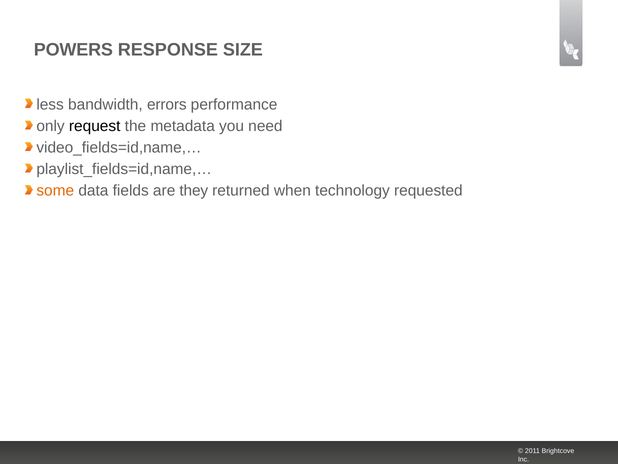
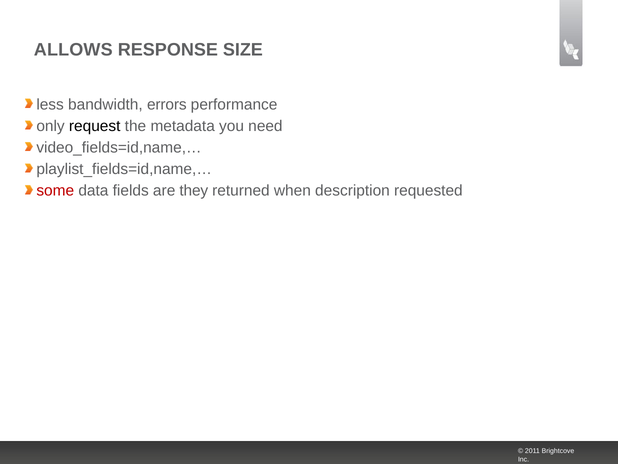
POWERS: POWERS -> ALLOWS
some colour: orange -> red
technology: technology -> description
